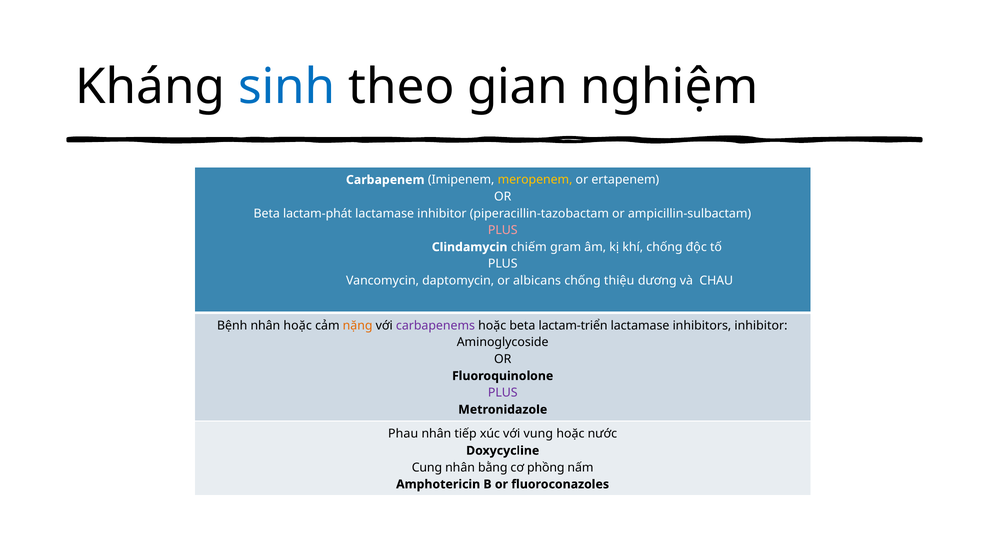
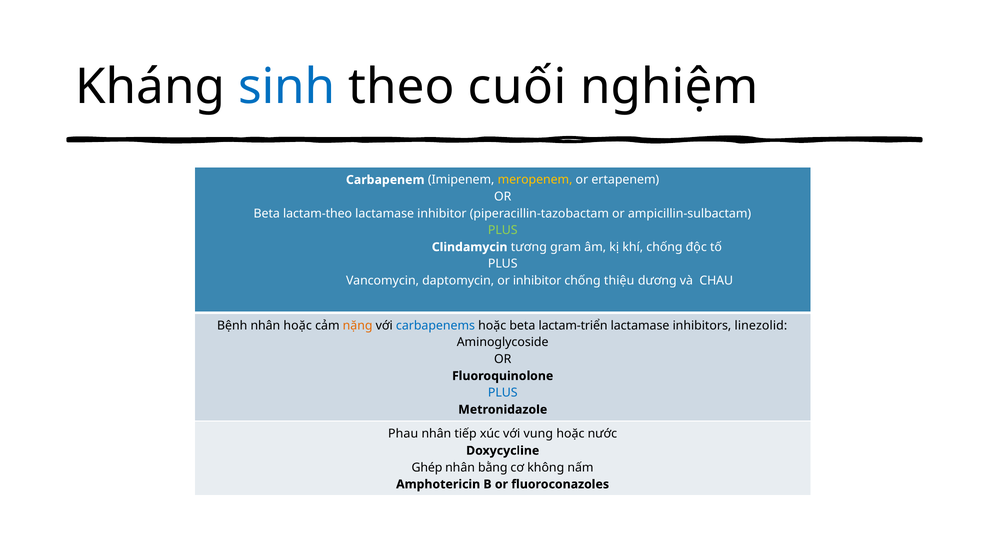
gian: gian -> cuối
lactam-phát: lactam-phát -> lactam-theo
PLUS at (503, 230) colour: pink -> light green
chiếm: chiếm -> tương
or albicans: albicans -> inhibitor
carbapenems colour: purple -> blue
inhibitors inhibitor: inhibitor -> linezolid
PLUS at (503, 393) colour: purple -> blue
Cung: Cung -> Ghép
phồng: phồng -> không
